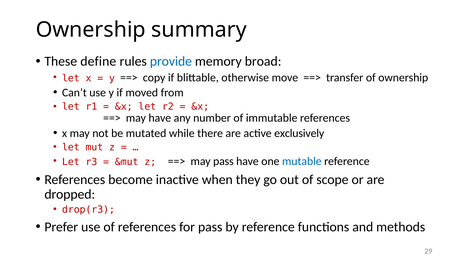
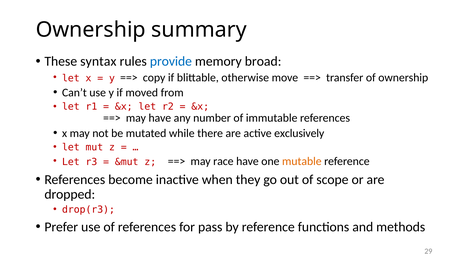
define: define -> syntax
may pass: pass -> race
mutable colour: blue -> orange
